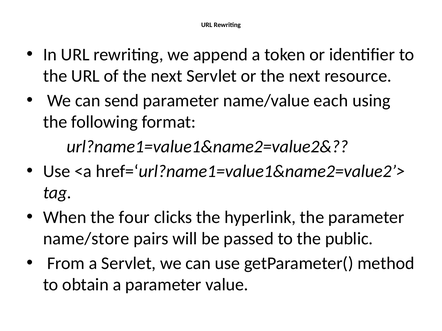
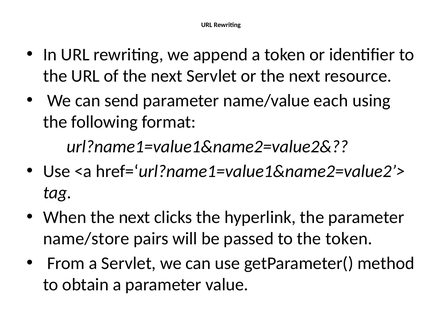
When the four: four -> next
the public: public -> token
